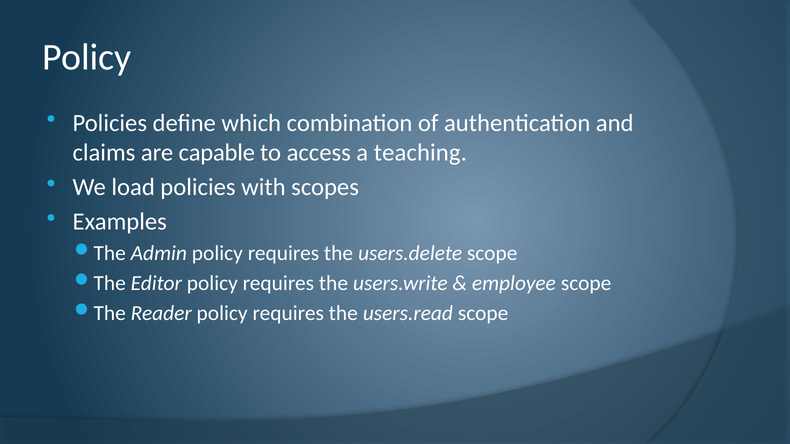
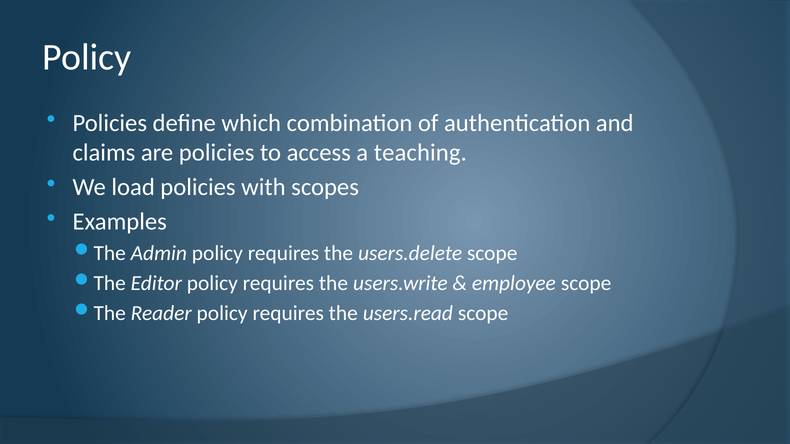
are capable: capable -> policies
